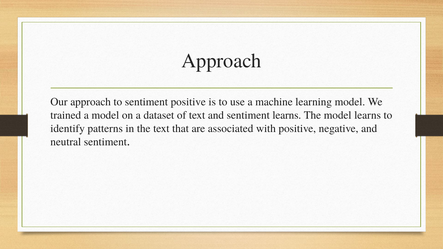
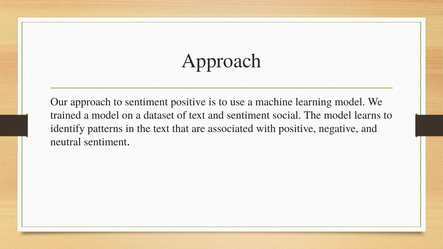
sentiment learns: learns -> social
